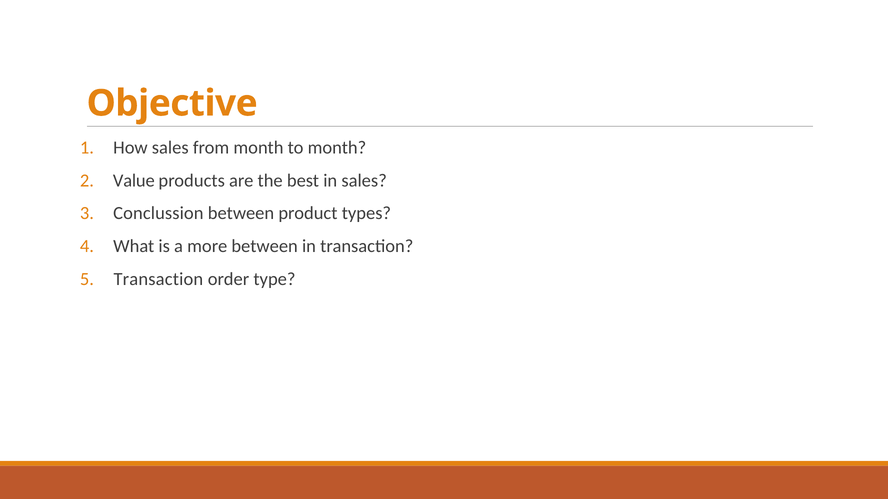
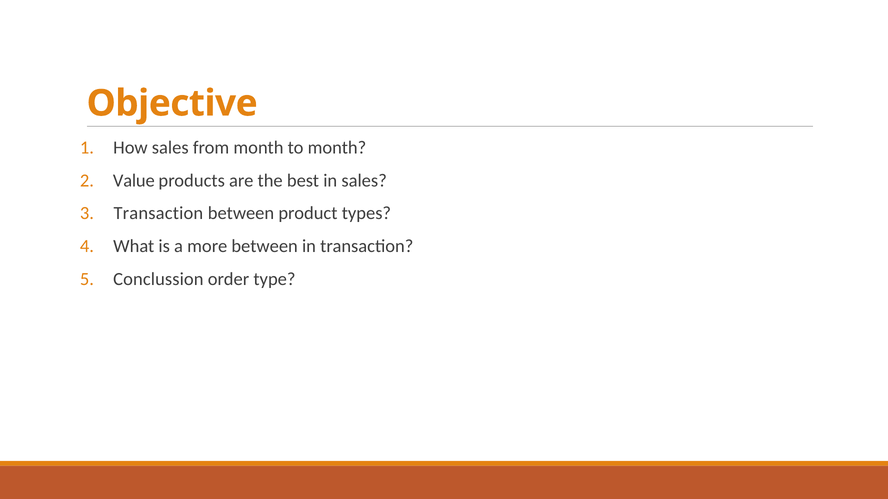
Conclussion at (158, 214): Conclussion -> Transaction
Transaction at (158, 279): Transaction -> Conclussion
